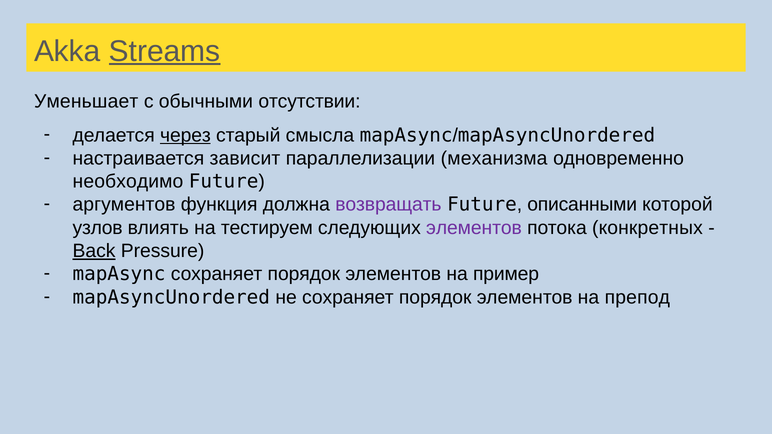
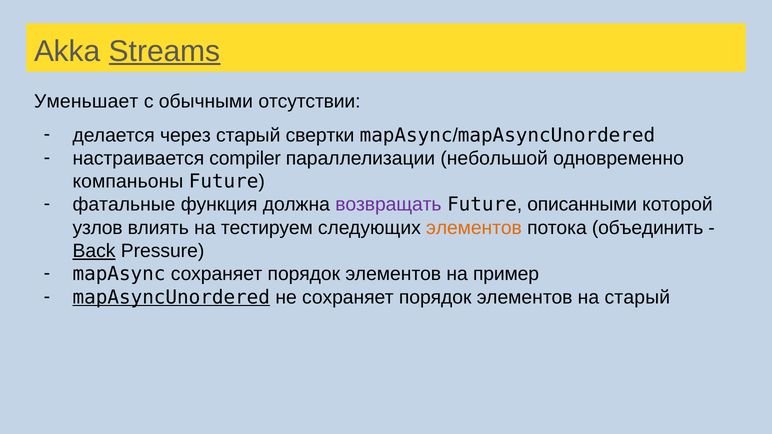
через underline: present -> none
смысла: смысла -> свертки
зависит: зависит -> compiler
механизма: механизма -> небольшой
необходимо: необходимо -> компаньоны
аргументов: аргументов -> фатальные
элементов at (474, 228) colour: purple -> orange
конкретных: конкретных -> объединить
mapAsyncUnordered underline: none -> present
на препод: препод -> старый
